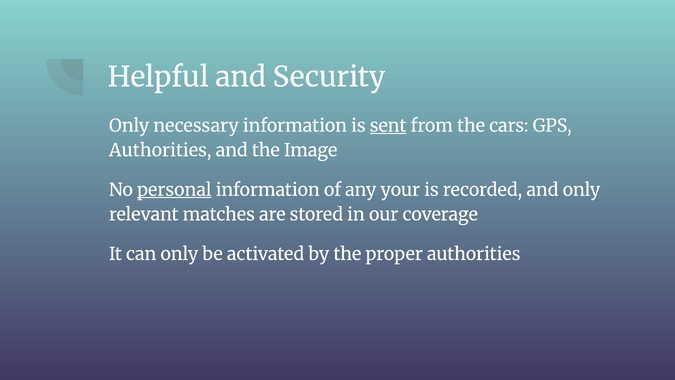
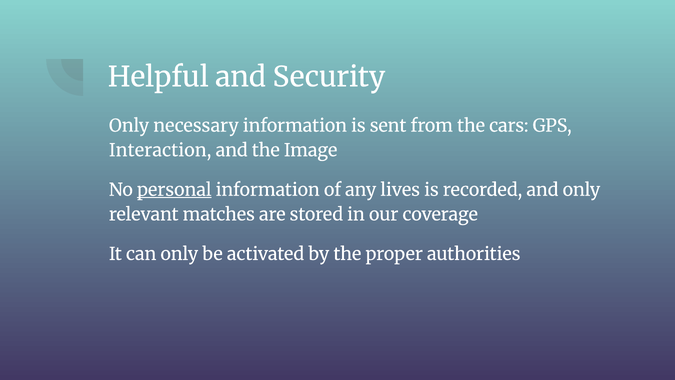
sent underline: present -> none
Authorities at (160, 150): Authorities -> Interaction
your: your -> lives
